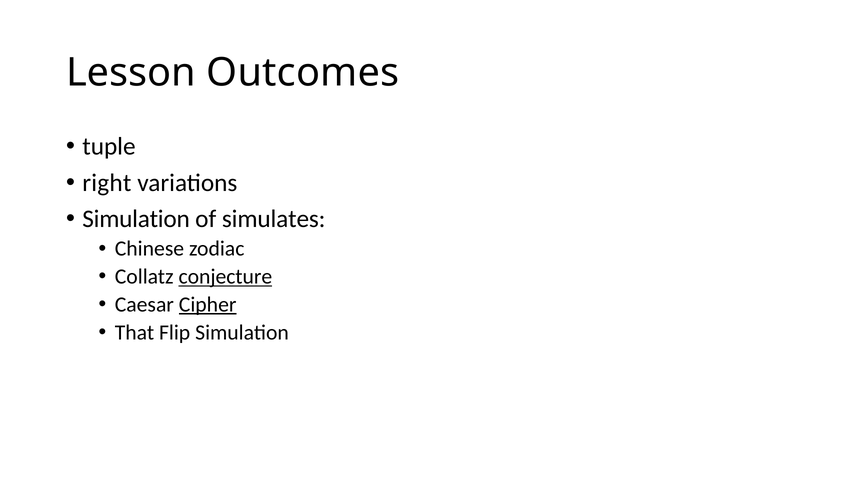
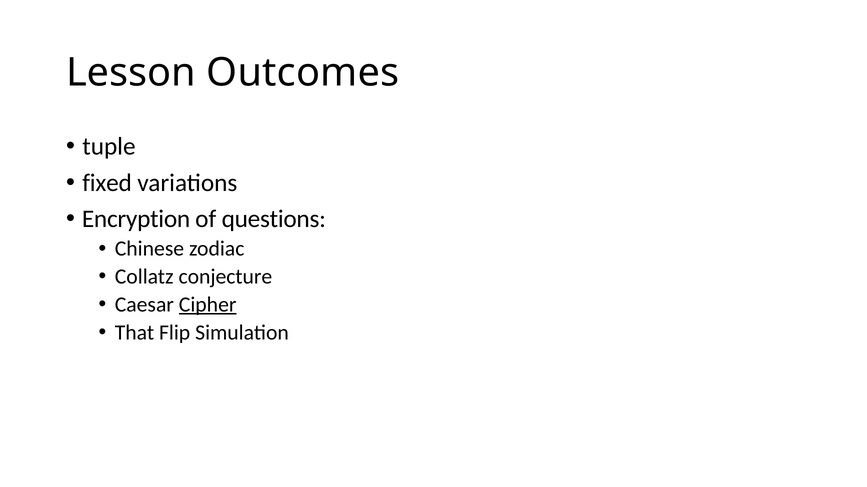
right: right -> fixed
Simulation at (136, 219): Simulation -> Encryption
simulates: simulates -> questions
conjecture underline: present -> none
